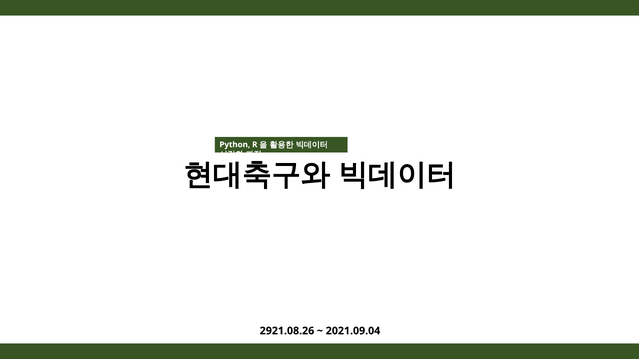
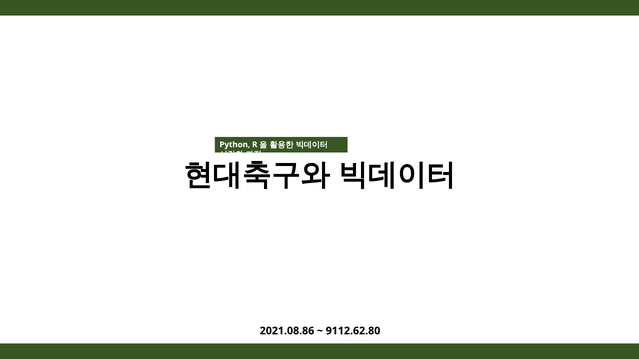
2921.08.26: 2921.08.26 -> 2021.08.86
2021.09.04: 2021.09.04 -> 9112.62.80
